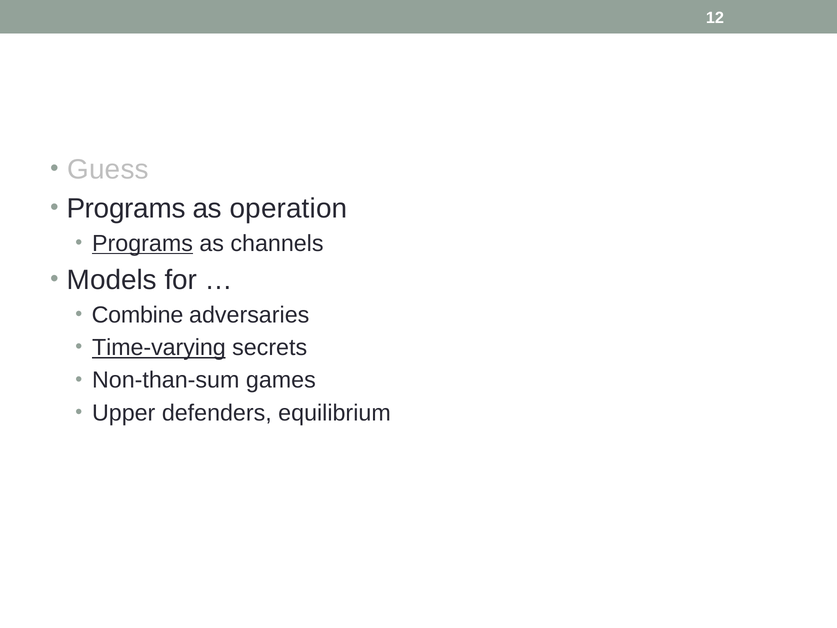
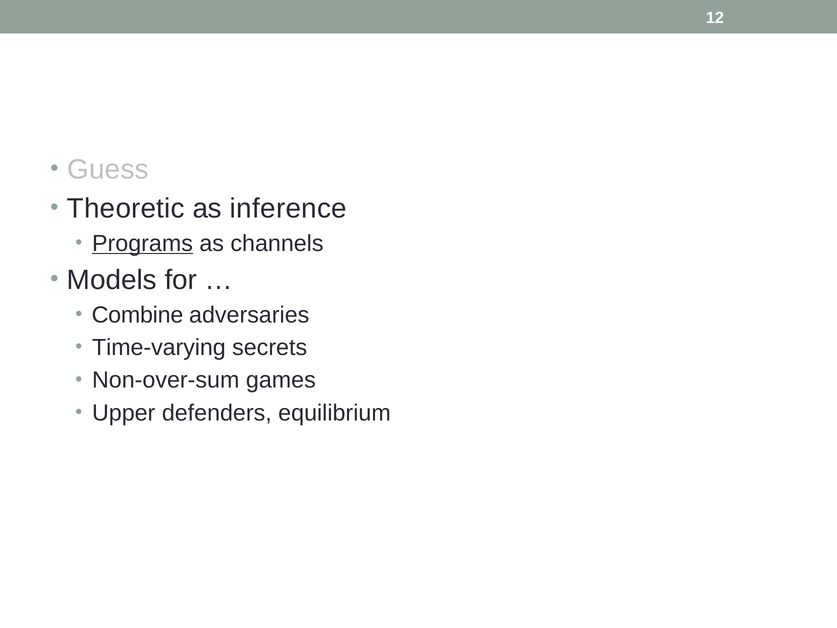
Programs at (126, 208): Programs -> Theoretic
operation: operation -> inference
Time-varying underline: present -> none
Non-than-sum: Non-than-sum -> Non-over-sum
